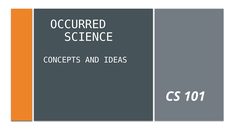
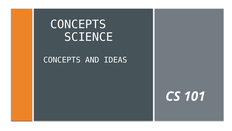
OCCURRED at (78, 24): OCCURRED -> CONCEPTS
